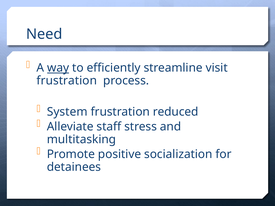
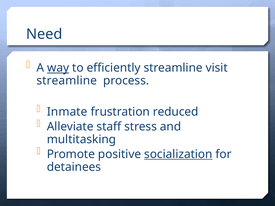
frustration at (67, 81): frustration -> streamline
System: System -> Inmate
socialization underline: none -> present
